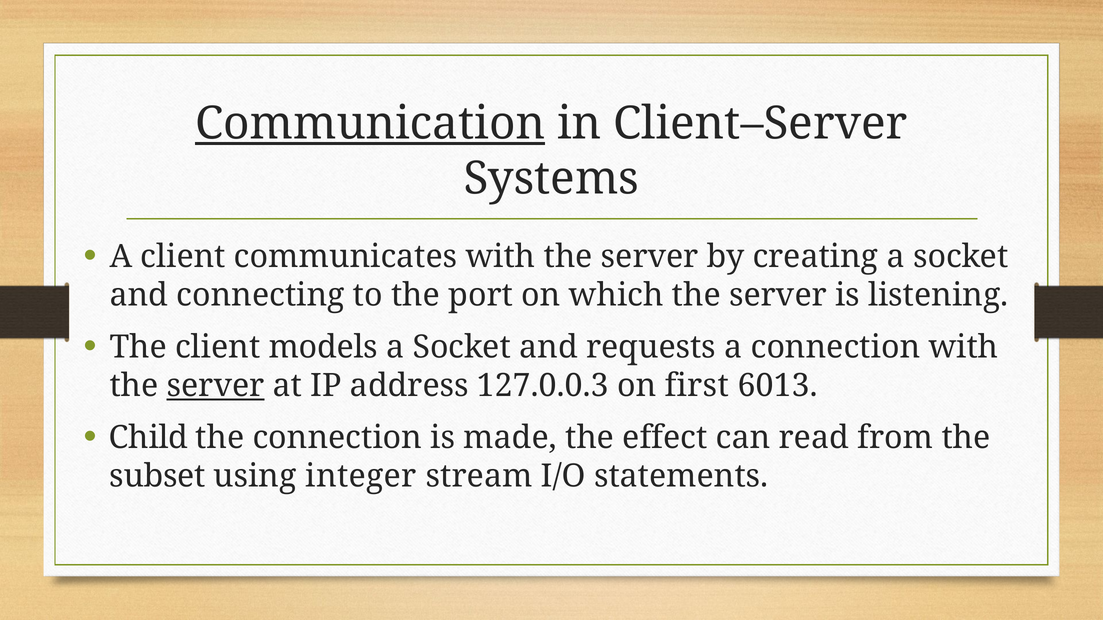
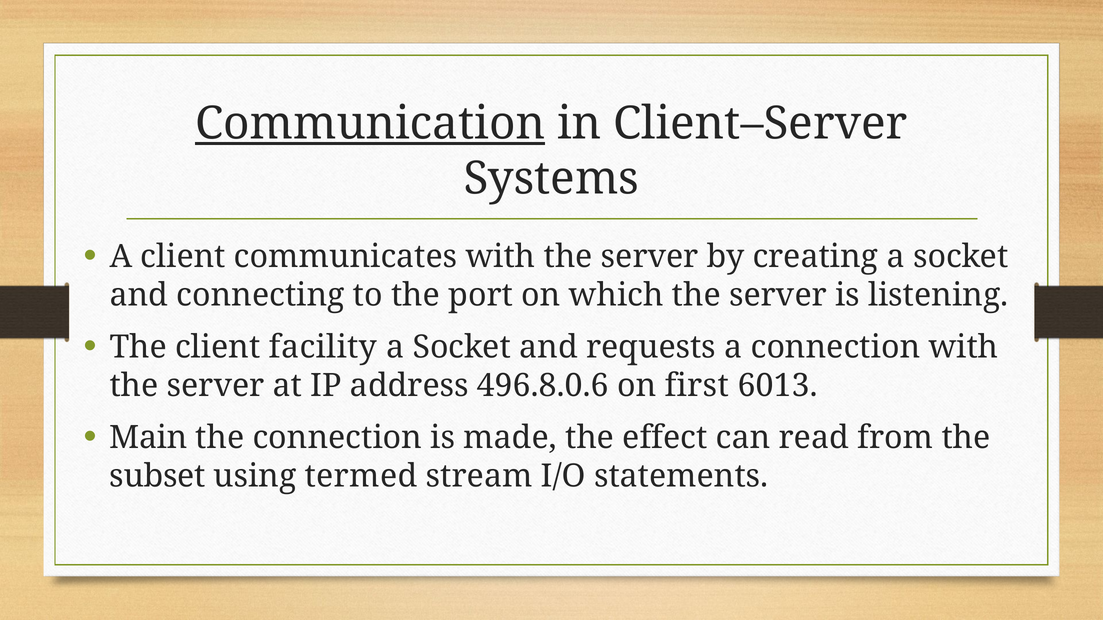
models: models -> facility
server at (216, 386) underline: present -> none
127.0.0.3: 127.0.0.3 -> 496.8.0.6
Child: Child -> Main
integer: integer -> termed
